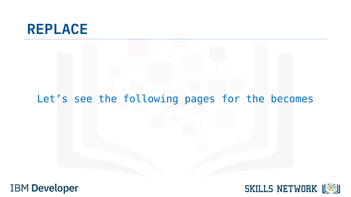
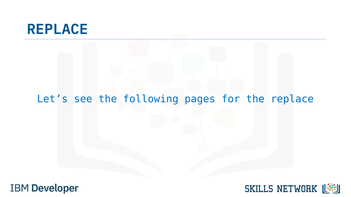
the becomes: becomes -> replace
